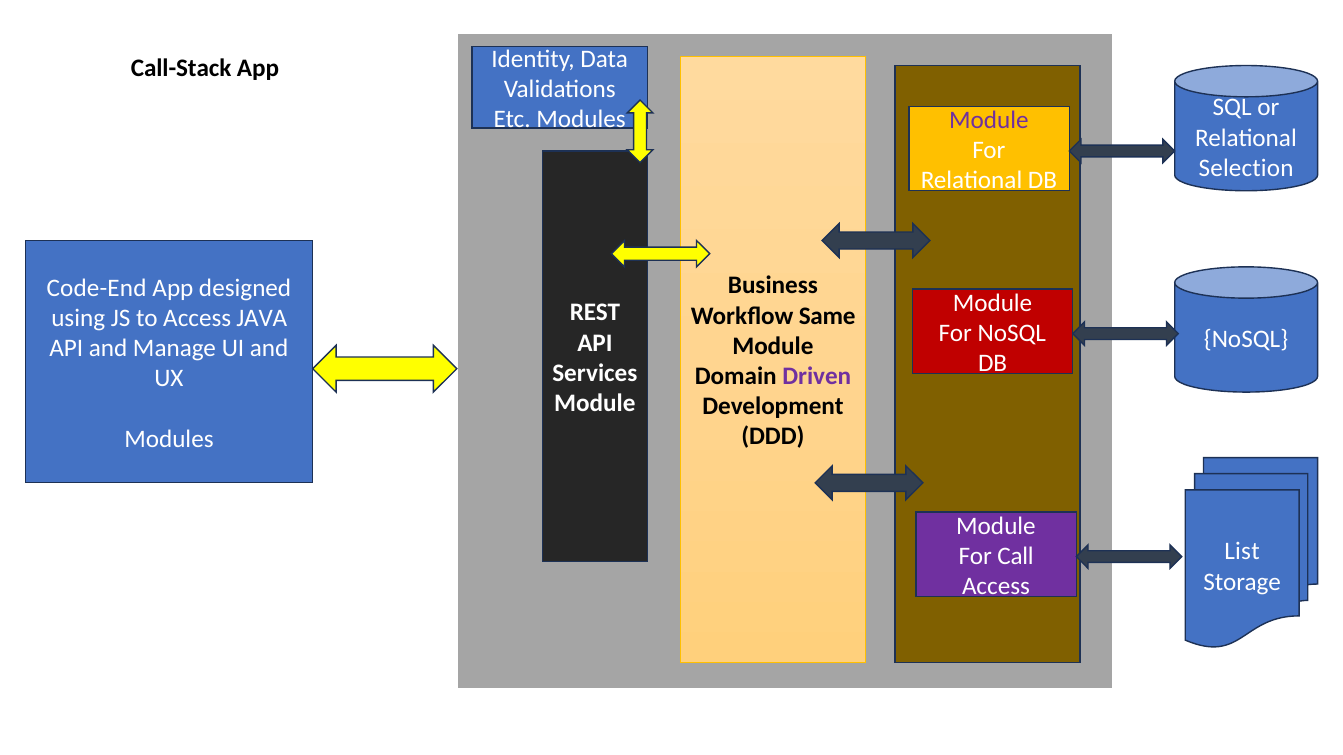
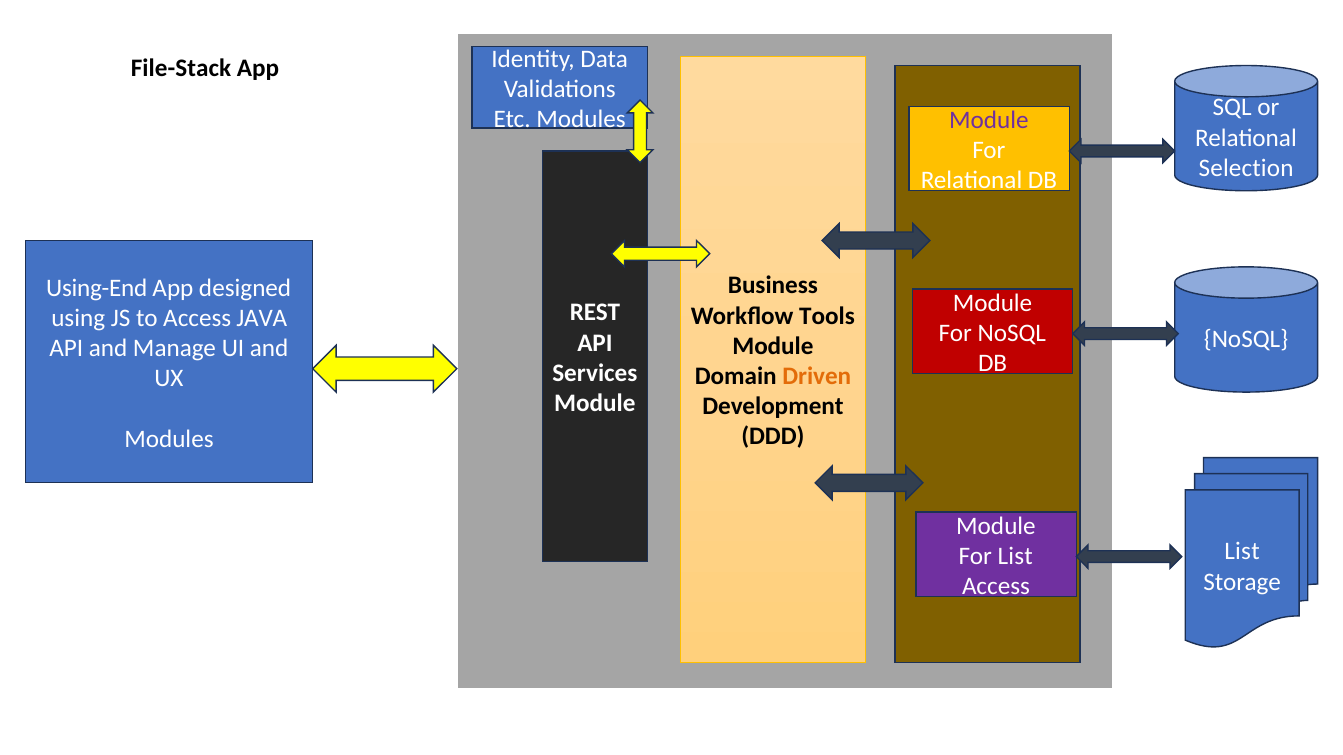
Call-Stack: Call-Stack -> File-Stack
Code-End: Code-End -> Using-End
Same: Same -> Tools
Driven colour: purple -> orange
For Call: Call -> List
